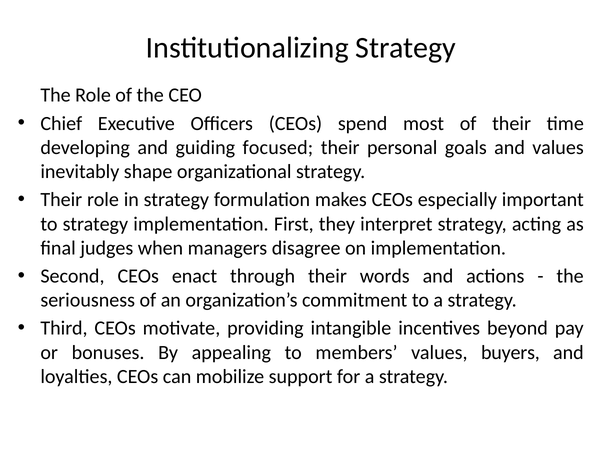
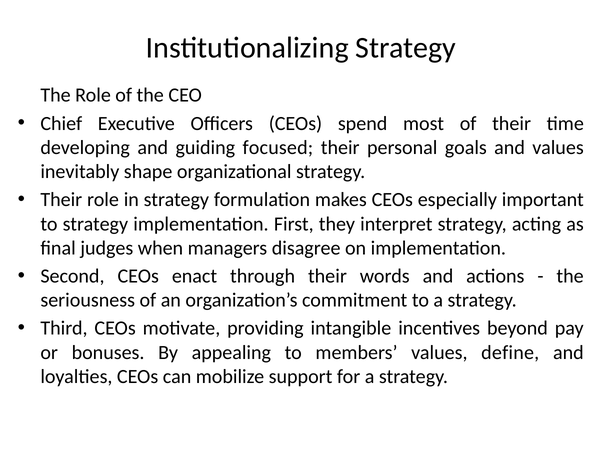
buyers: buyers -> define
